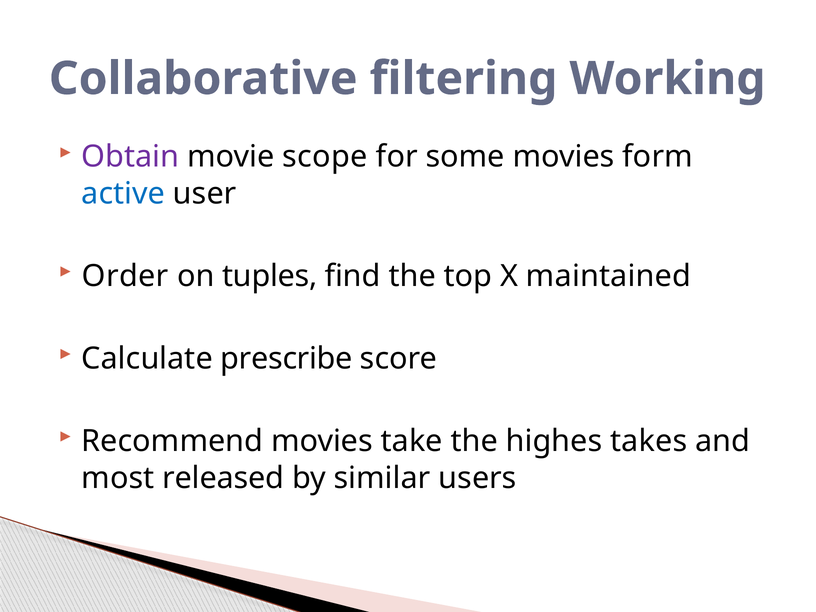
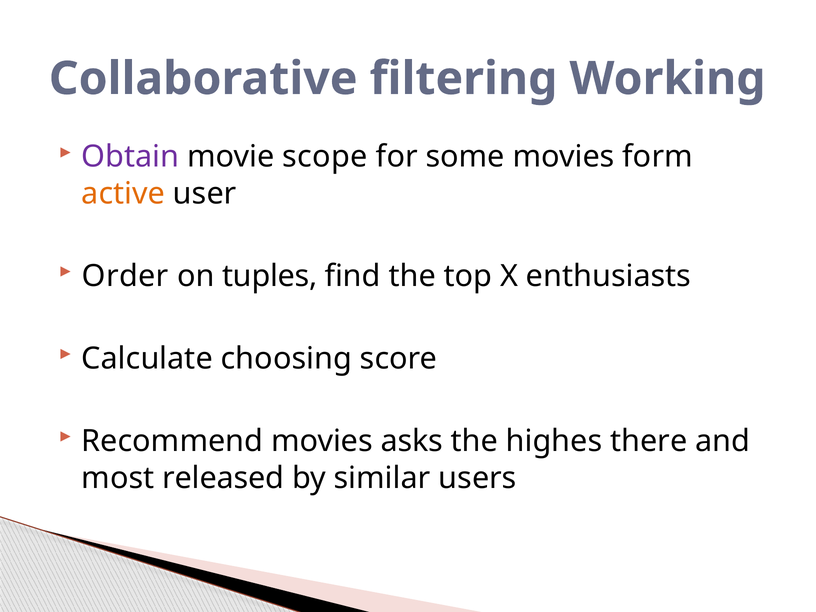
active colour: blue -> orange
maintained: maintained -> enthusiasts
prescribe: prescribe -> choosing
take: take -> asks
takes: takes -> there
